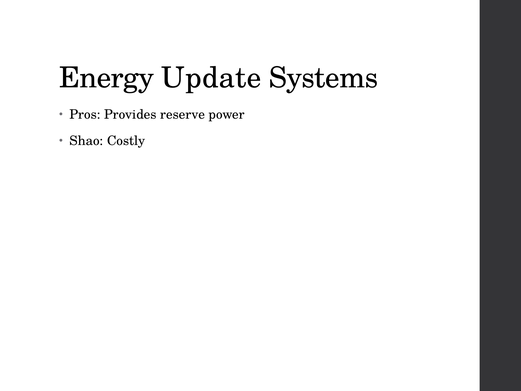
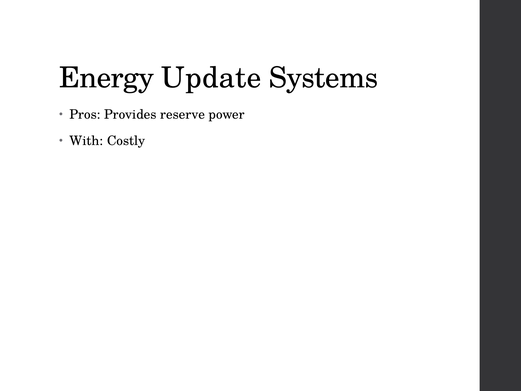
Shao: Shao -> With
